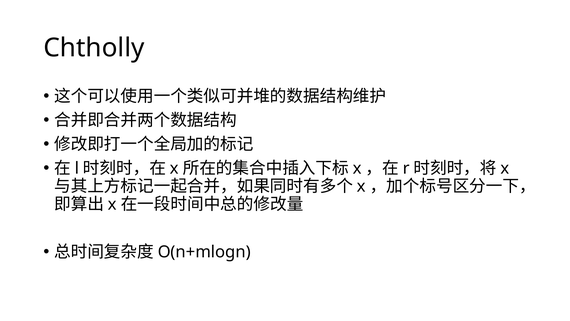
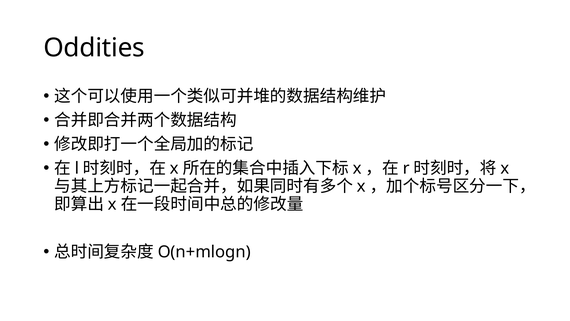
Chtholly: Chtholly -> Oddities
